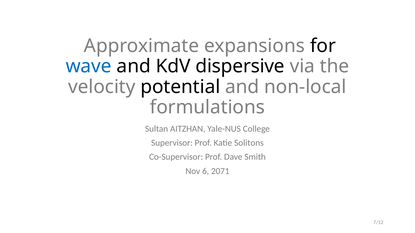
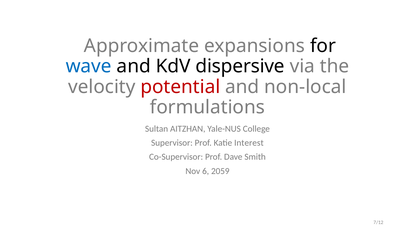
potential colour: black -> red
Solitons: Solitons -> Interest
2071: 2071 -> 2059
